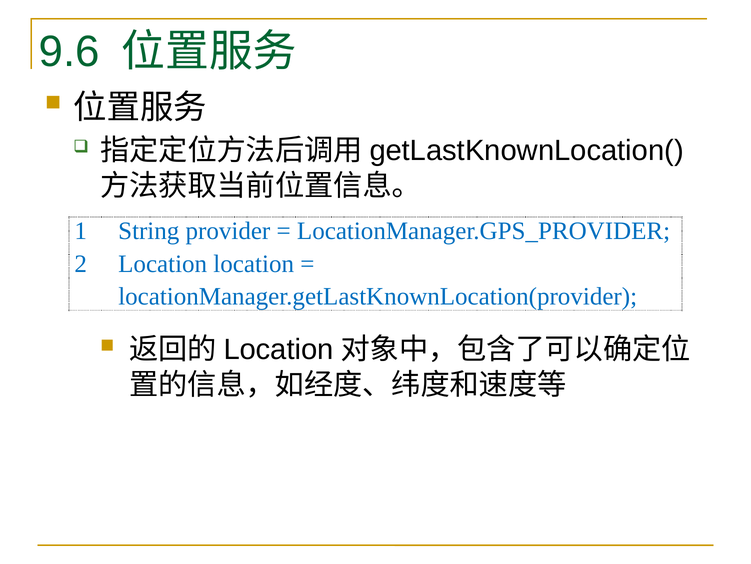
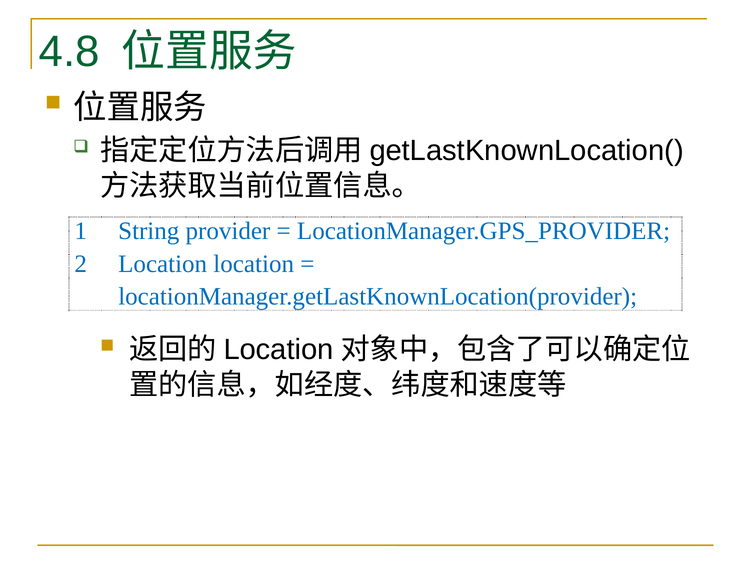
9.6: 9.6 -> 4.8
